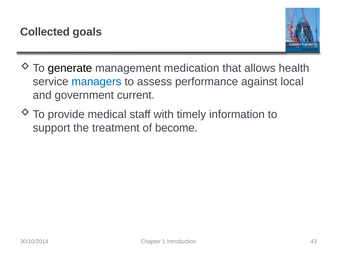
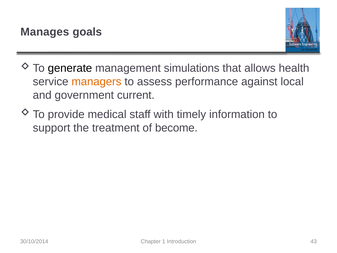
Collected: Collected -> Manages
medication: medication -> simulations
managers colour: blue -> orange
